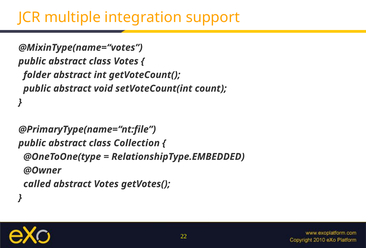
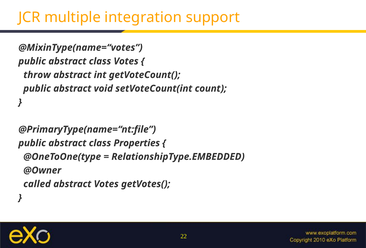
folder: folder -> throw
Collection: Collection -> Properties
